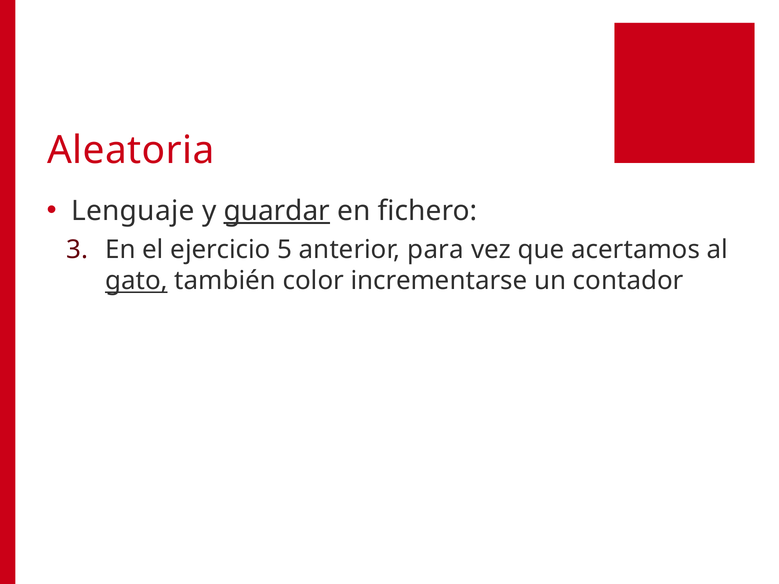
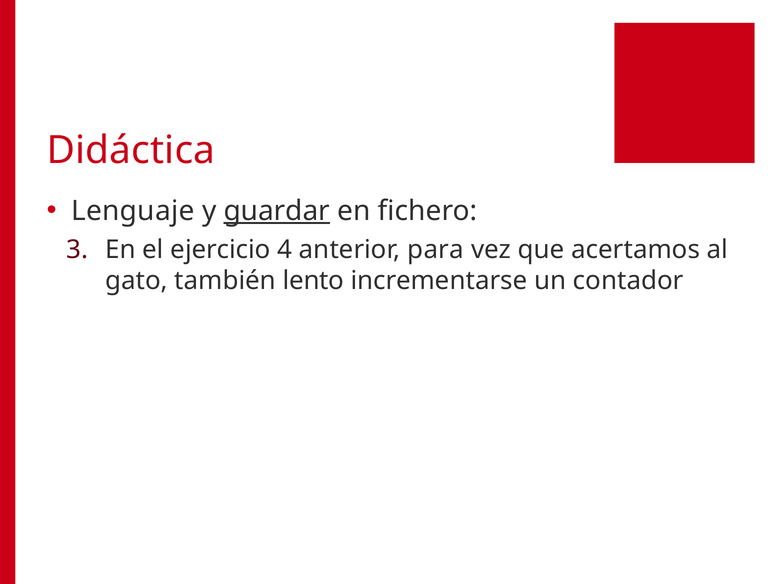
Aleatoria: Aleatoria -> Didáctica
5: 5 -> 4
gato underline: present -> none
color: color -> lento
